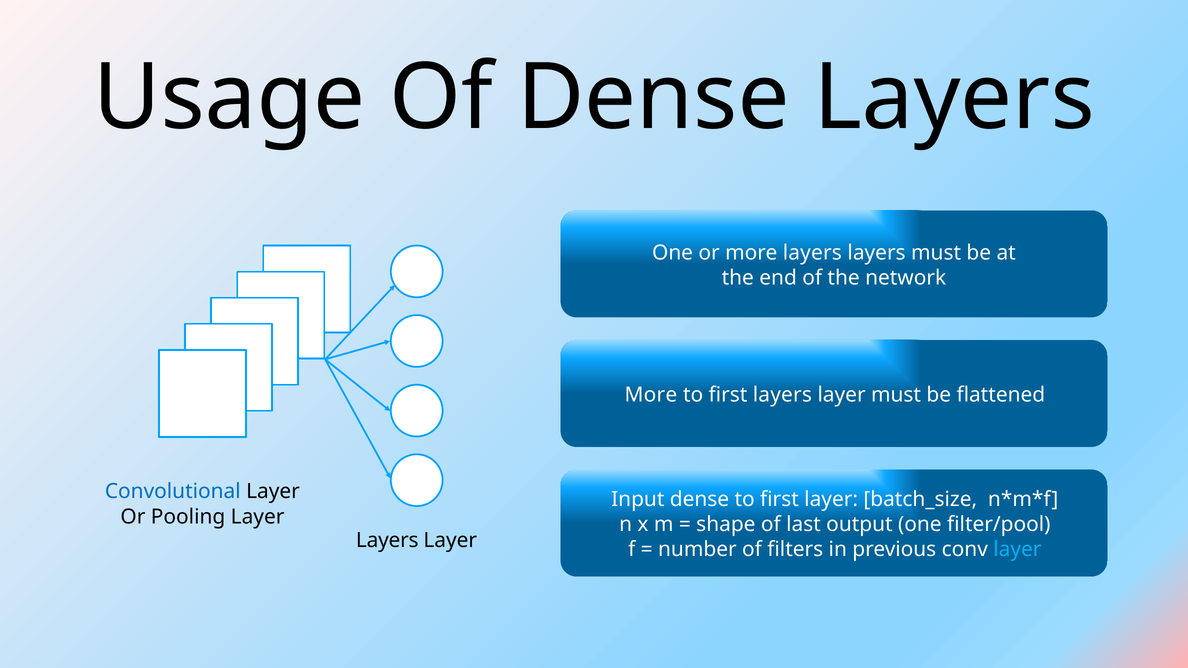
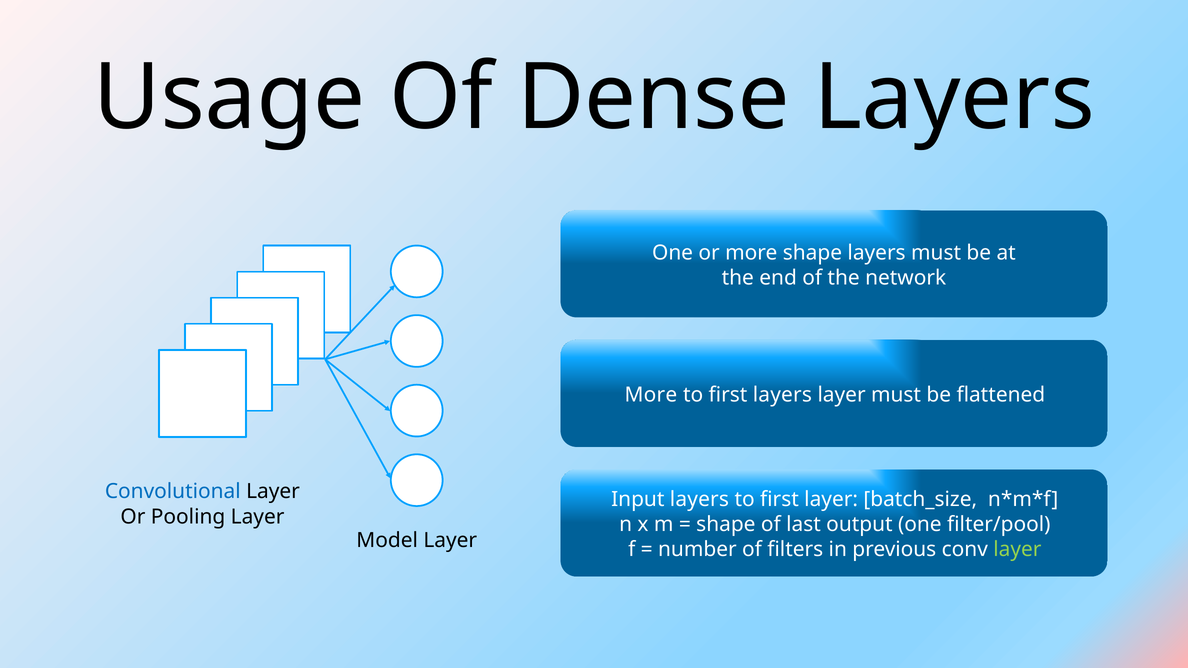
more layers: layers -> shape
Input dense: dense -> layers
Layers at (387, 541): Layers -> Model
layer at (1017, 550) colour: light blue -> light green
